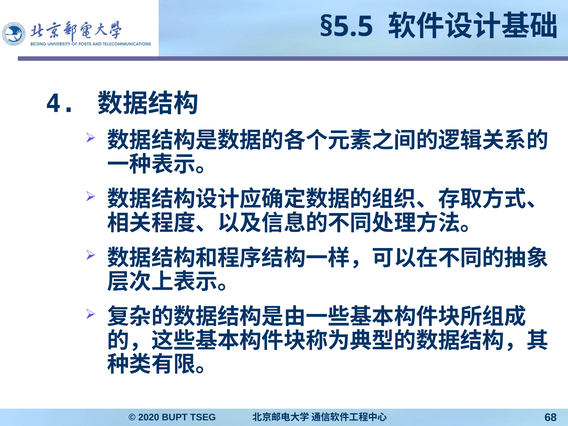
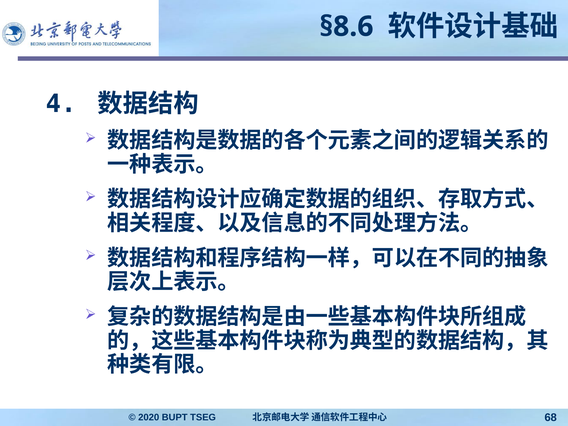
§5.5: §5.5 -> §8.6
